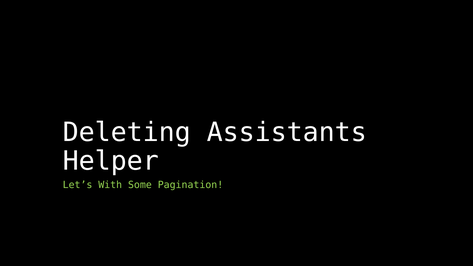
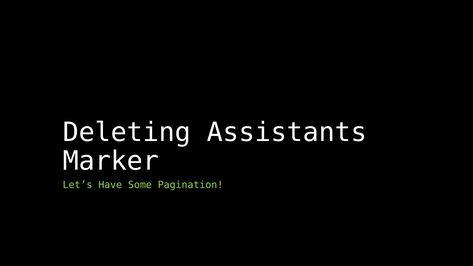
Helper: Helper -> Marker
With: With -> Have
